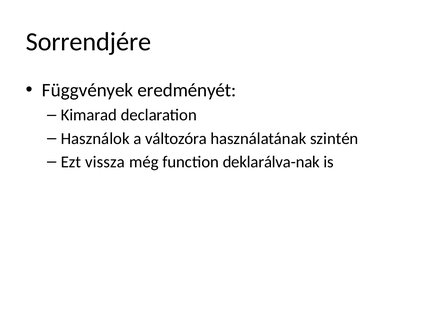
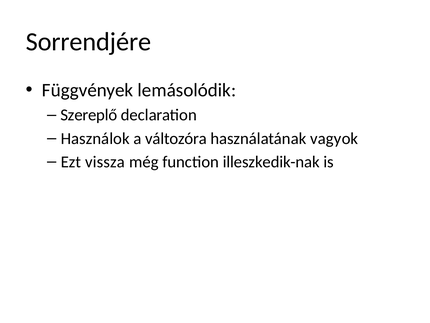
eredményét: eredményét -> lemásolódik
Kimarad: Kimarad -> Szereplő
szintén: szintén -> vagyok
deklarálva-nak: deklarálva-nak -> illeszkedik-nak
